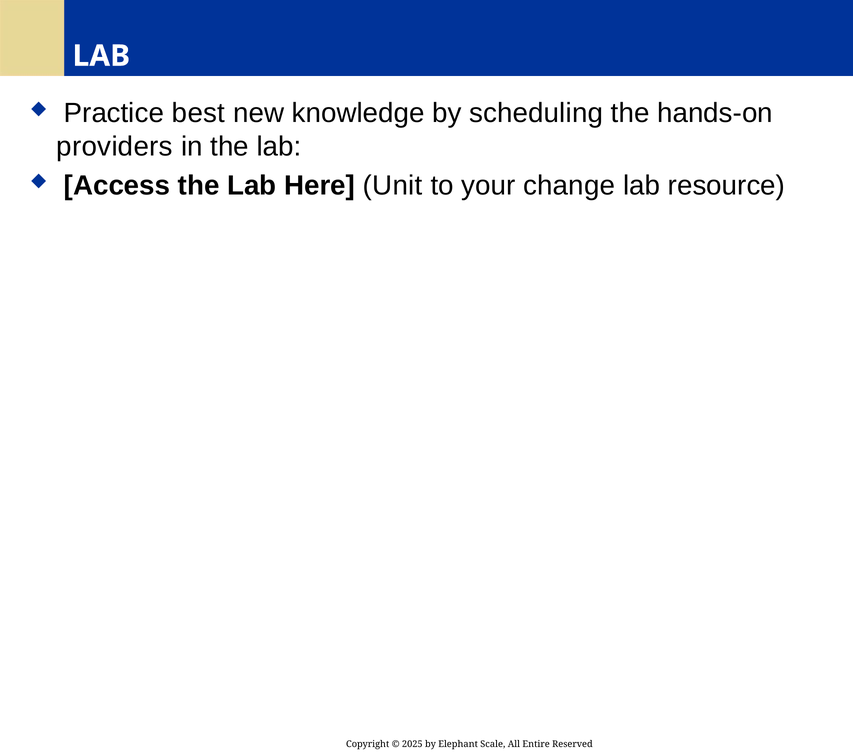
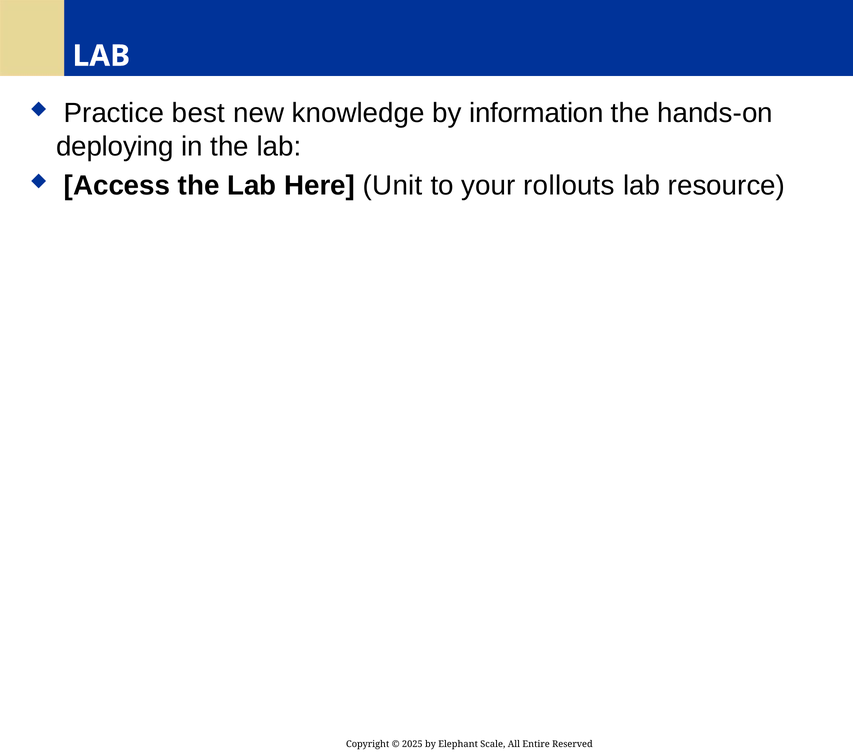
scheduling: scheduling -> information
providers: providers -> deploying
change: change -> rollouts
